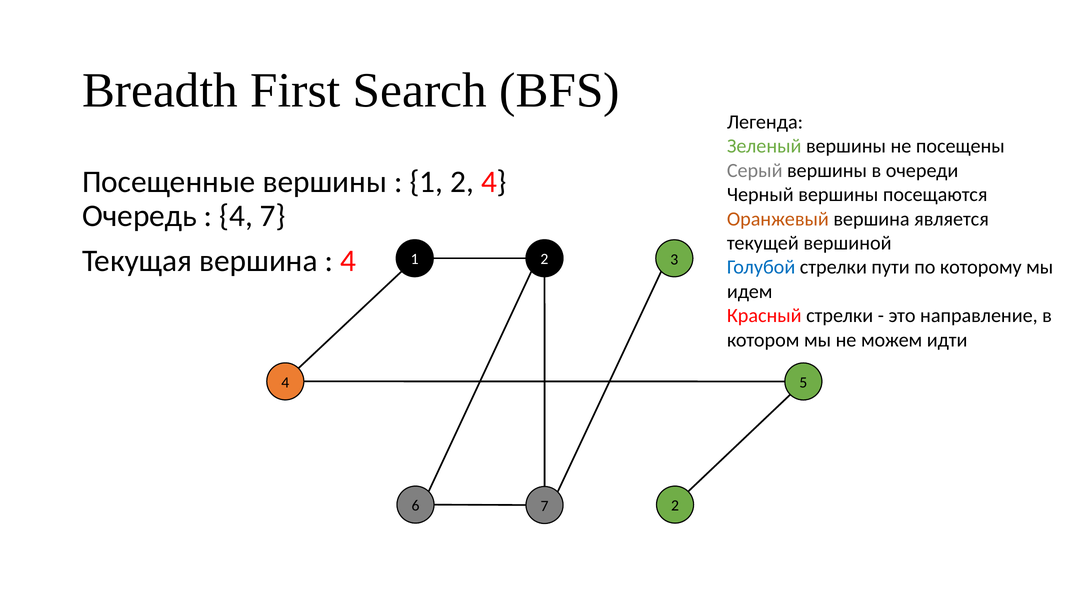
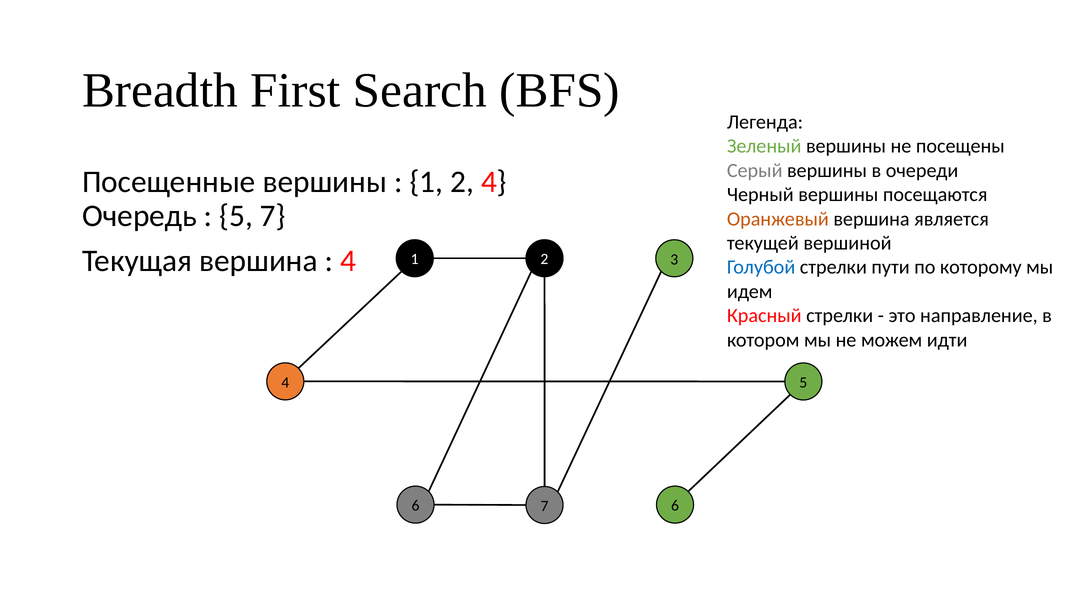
4 at (236, 216): 4 -> 5
7 2: 2 -> 6
